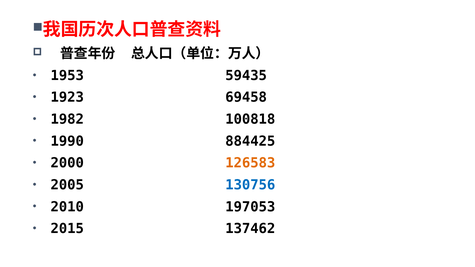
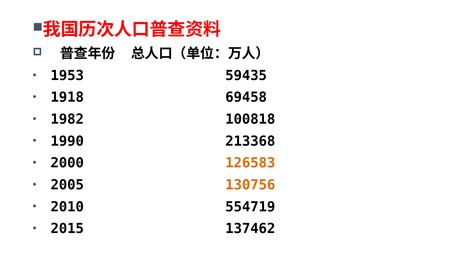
1923: 1923 -> 1918
884425: 884425 -> 213368
130756 colour: blue -> orange
197053: 197053 -> 554719
